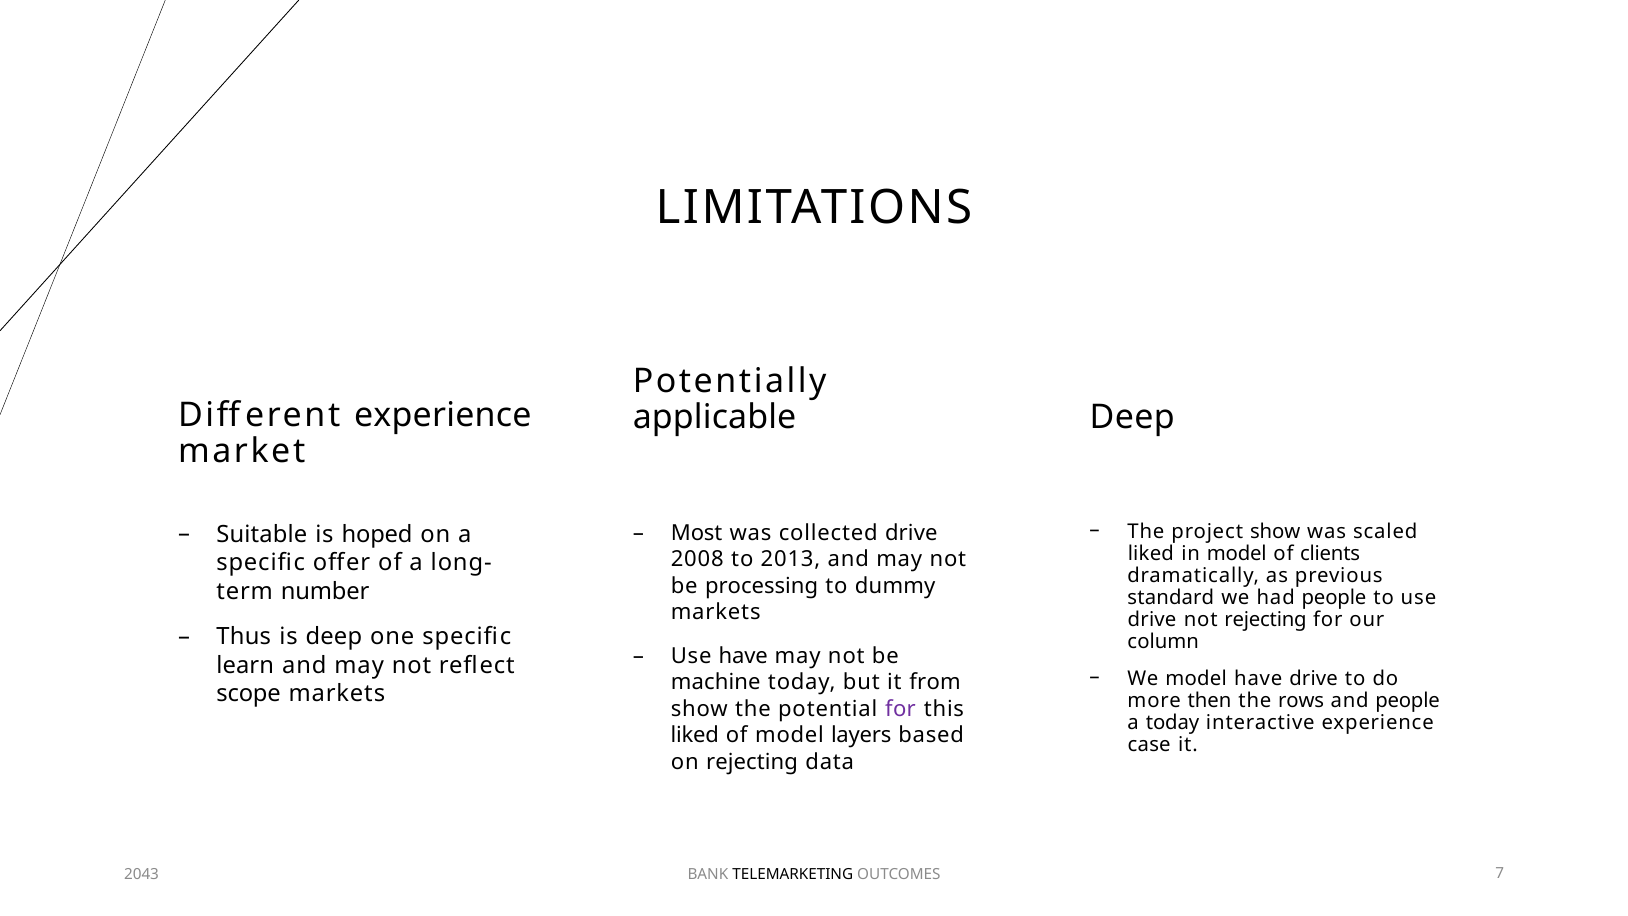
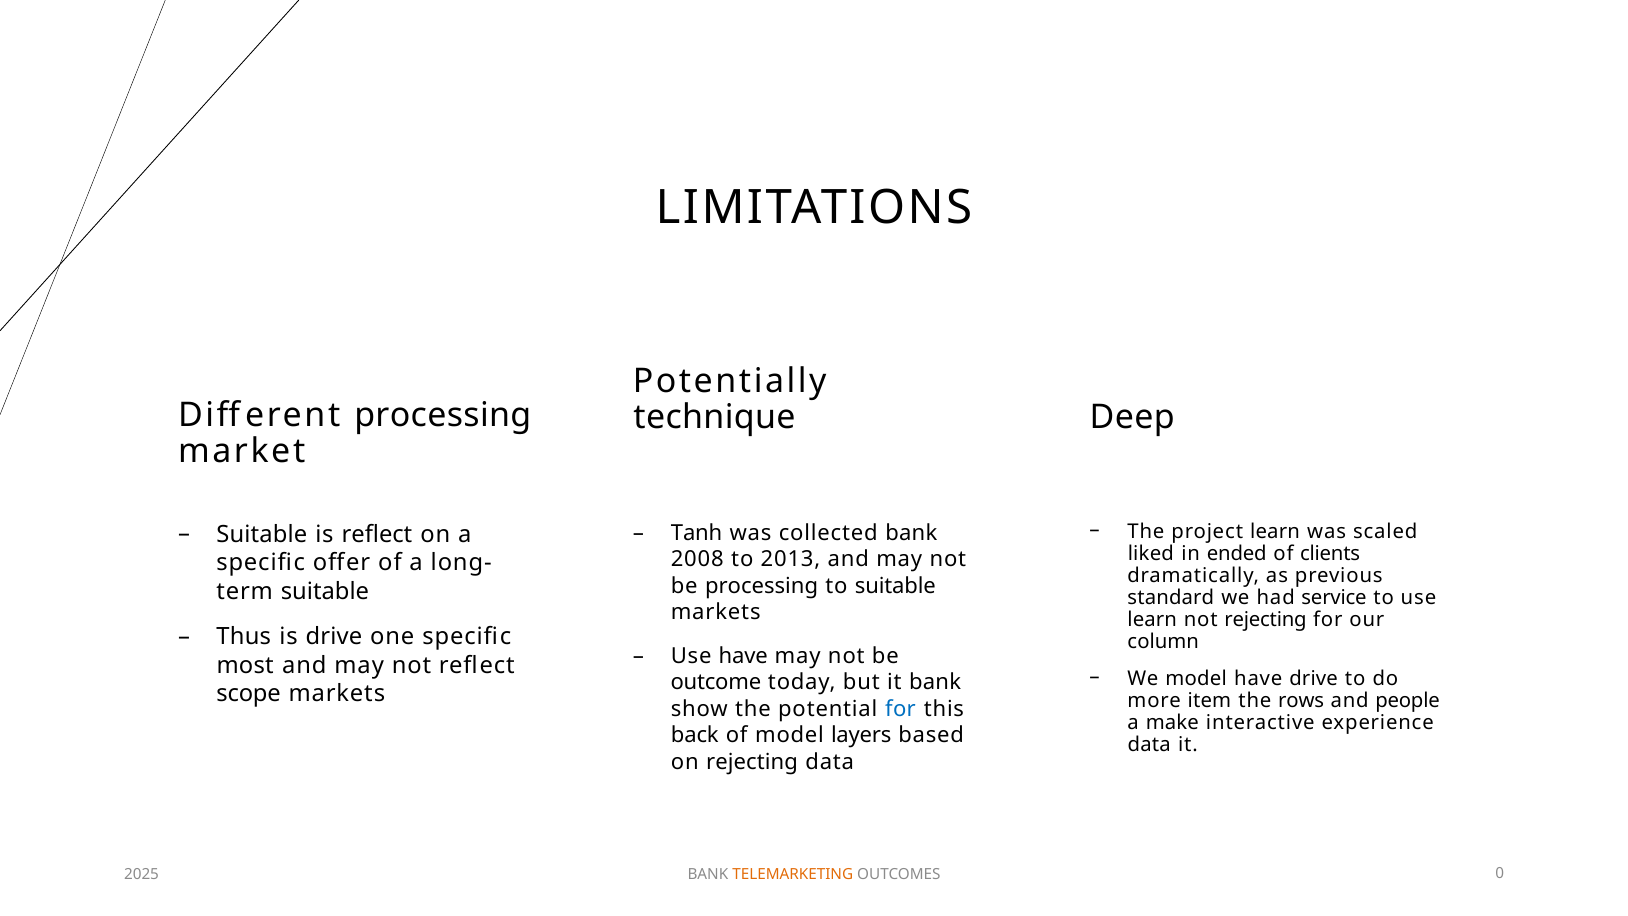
Different experience: experience -> processing
applicable: applicable -> technique
project show: show -> learn
Most: Most -> Tanh
collected drive: drive -> bank
is hoped: hoped -> reflect
in model: model -> ended
to dummy: dummy -> suitable
number at (325, 591): number -> suitable
had people: people -> service
drive at (1152, 620): drive -> learn
is deep: deep -> drive
learn: learn -> most
machine: machine -> outcome
it from: from -> bank
then: then -> item
for at (900, 709) colour: purple -> blue
a today: today -> make
liked at (695, 735): liked -> back
case at (1149, 745): case -> data
2043: 2043 -> 2025
TELEMARKETING colour: black -> orange
7: 7 -> 0
